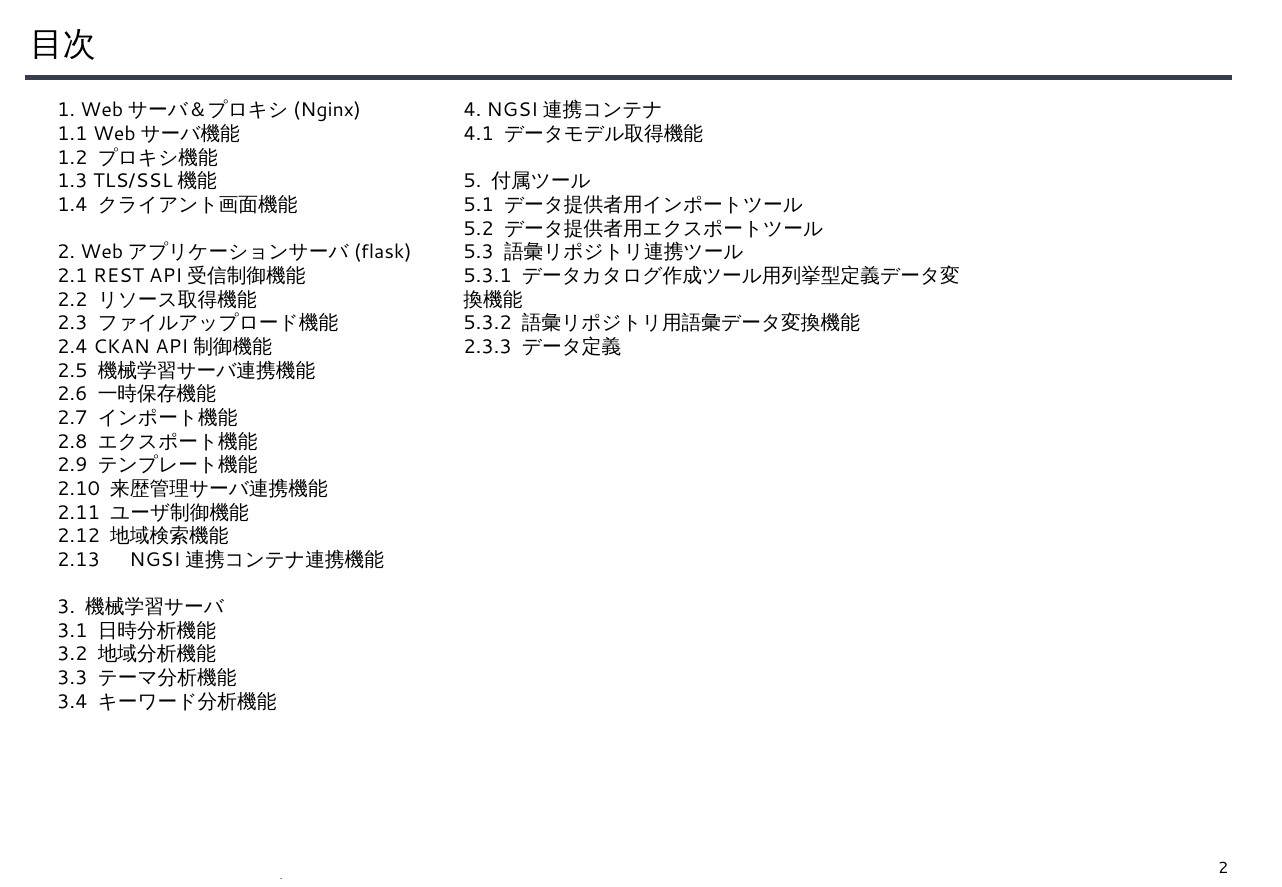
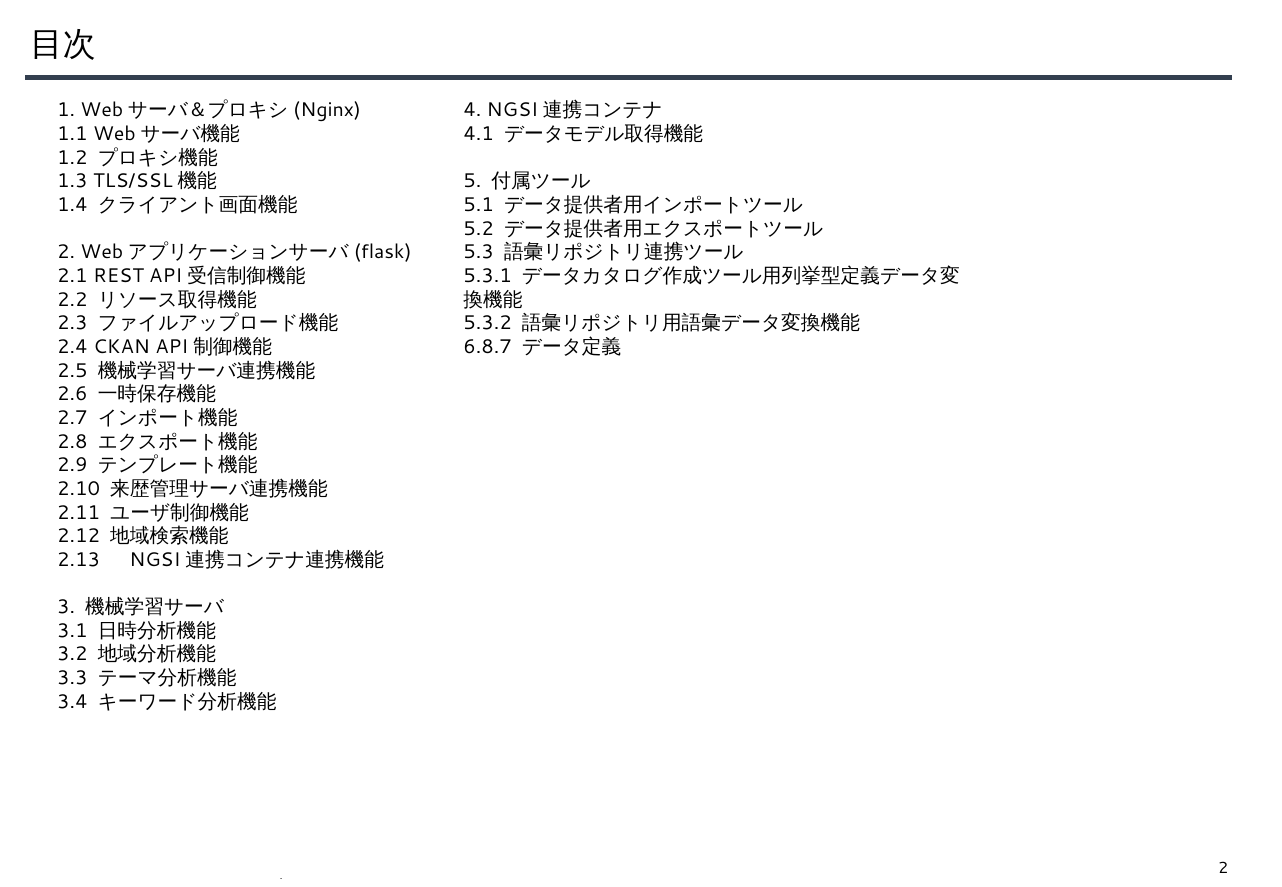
2.3.3: 2.3.3 -> 6.8.7
